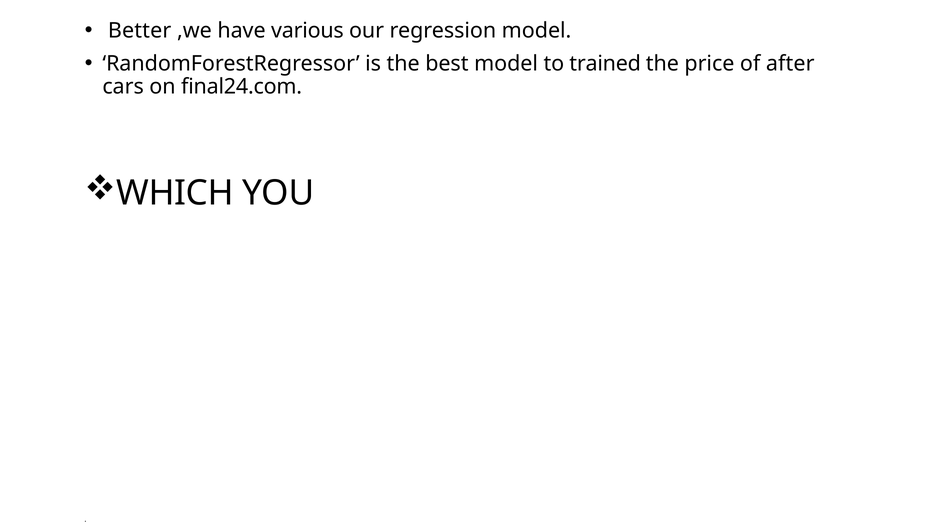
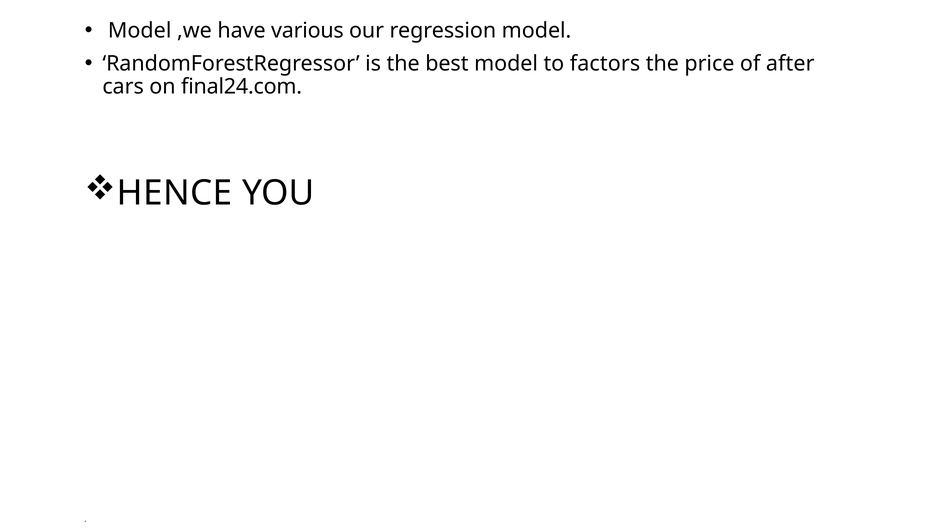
Better at (140, 31): Better -> Model
trained: trained -> factors
WHICH: WHICH -> HENCE
